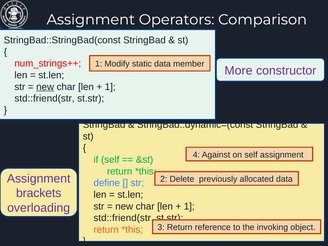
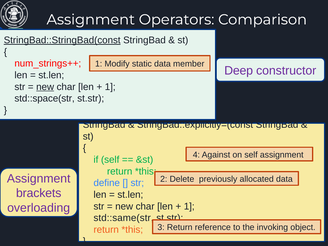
StringBad::StringBad(const underline: none -> present
More: More -> Deep
std::friend(str at (45, 98): std::friend(str -> std::space(str
StringBad::dynamic=(const: StringBad::dynamic=(const -> StringBad::explicitly=(const
std::friend(str at (124, 218): std::friend(str -> std::same(str
